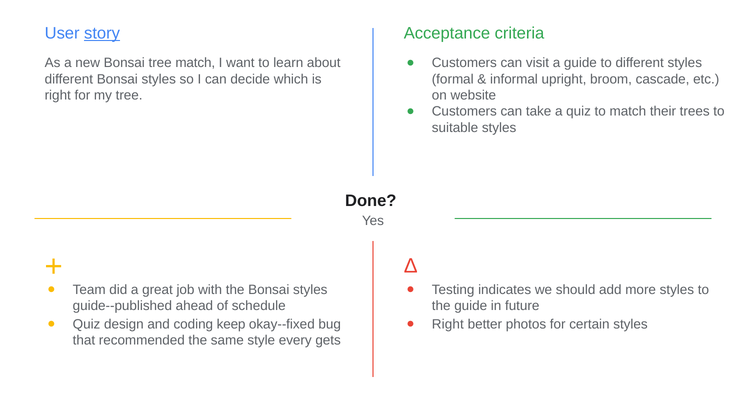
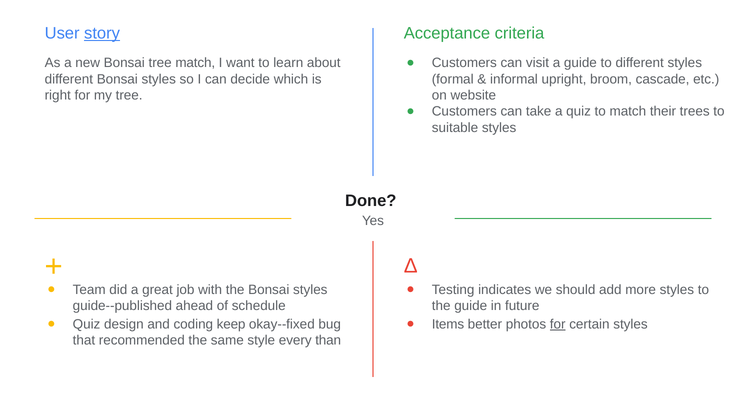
Right at (448, 324): Right -> Items
for at (558, 324) underline: none -> present
gets: gets -> than
